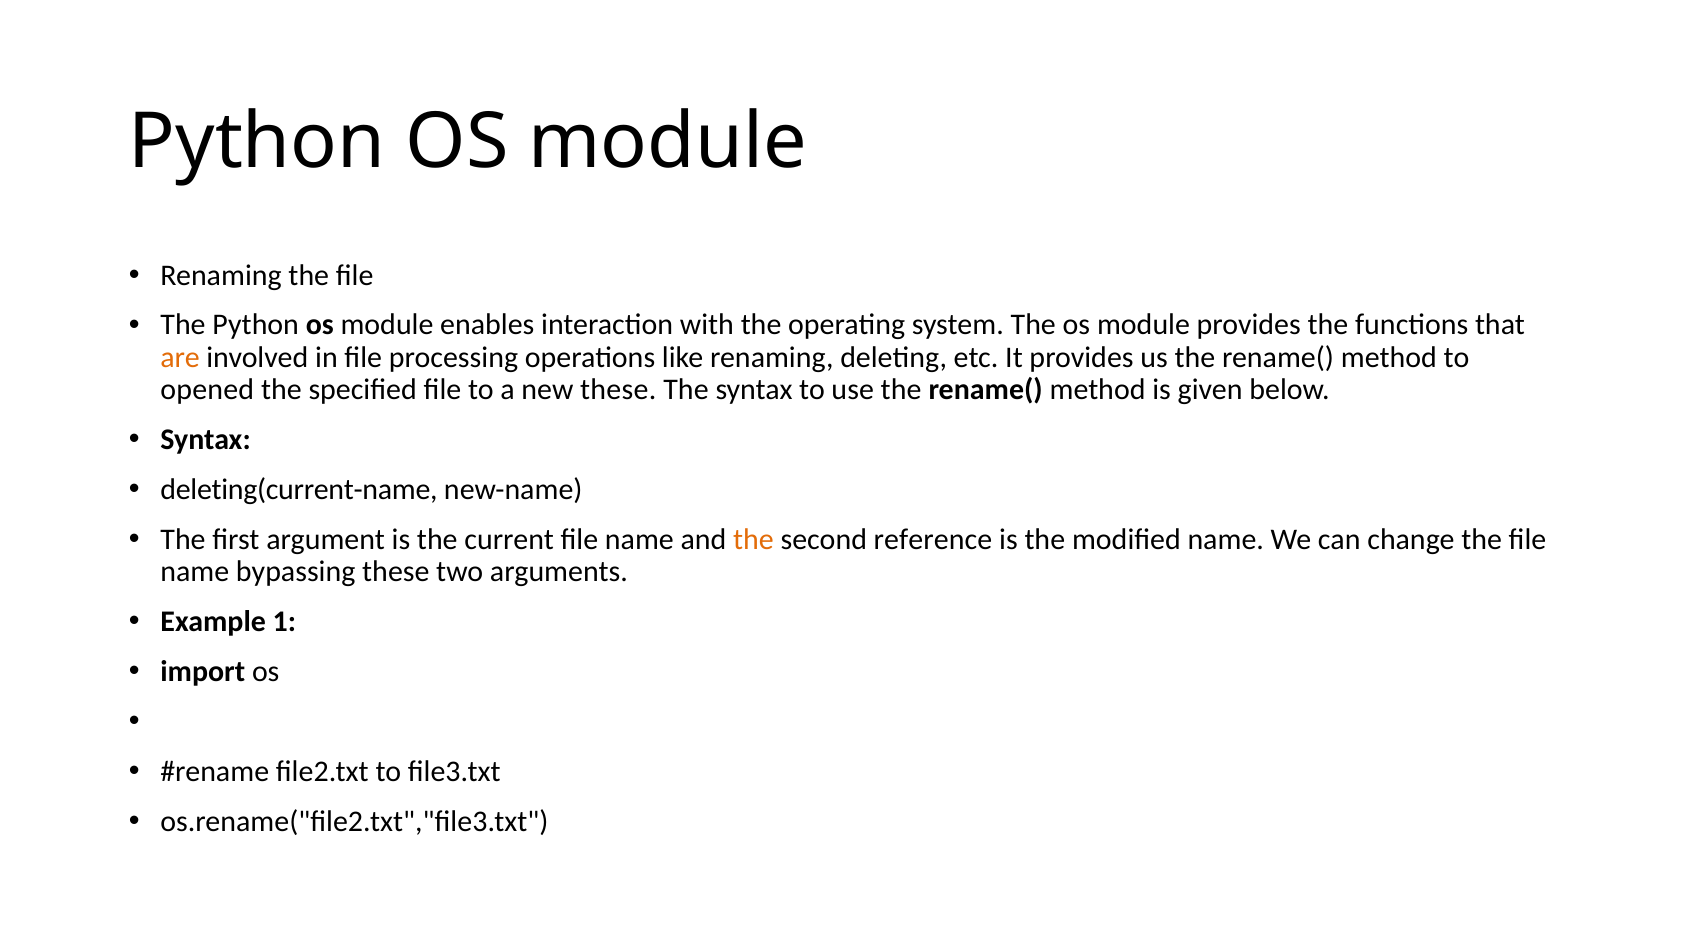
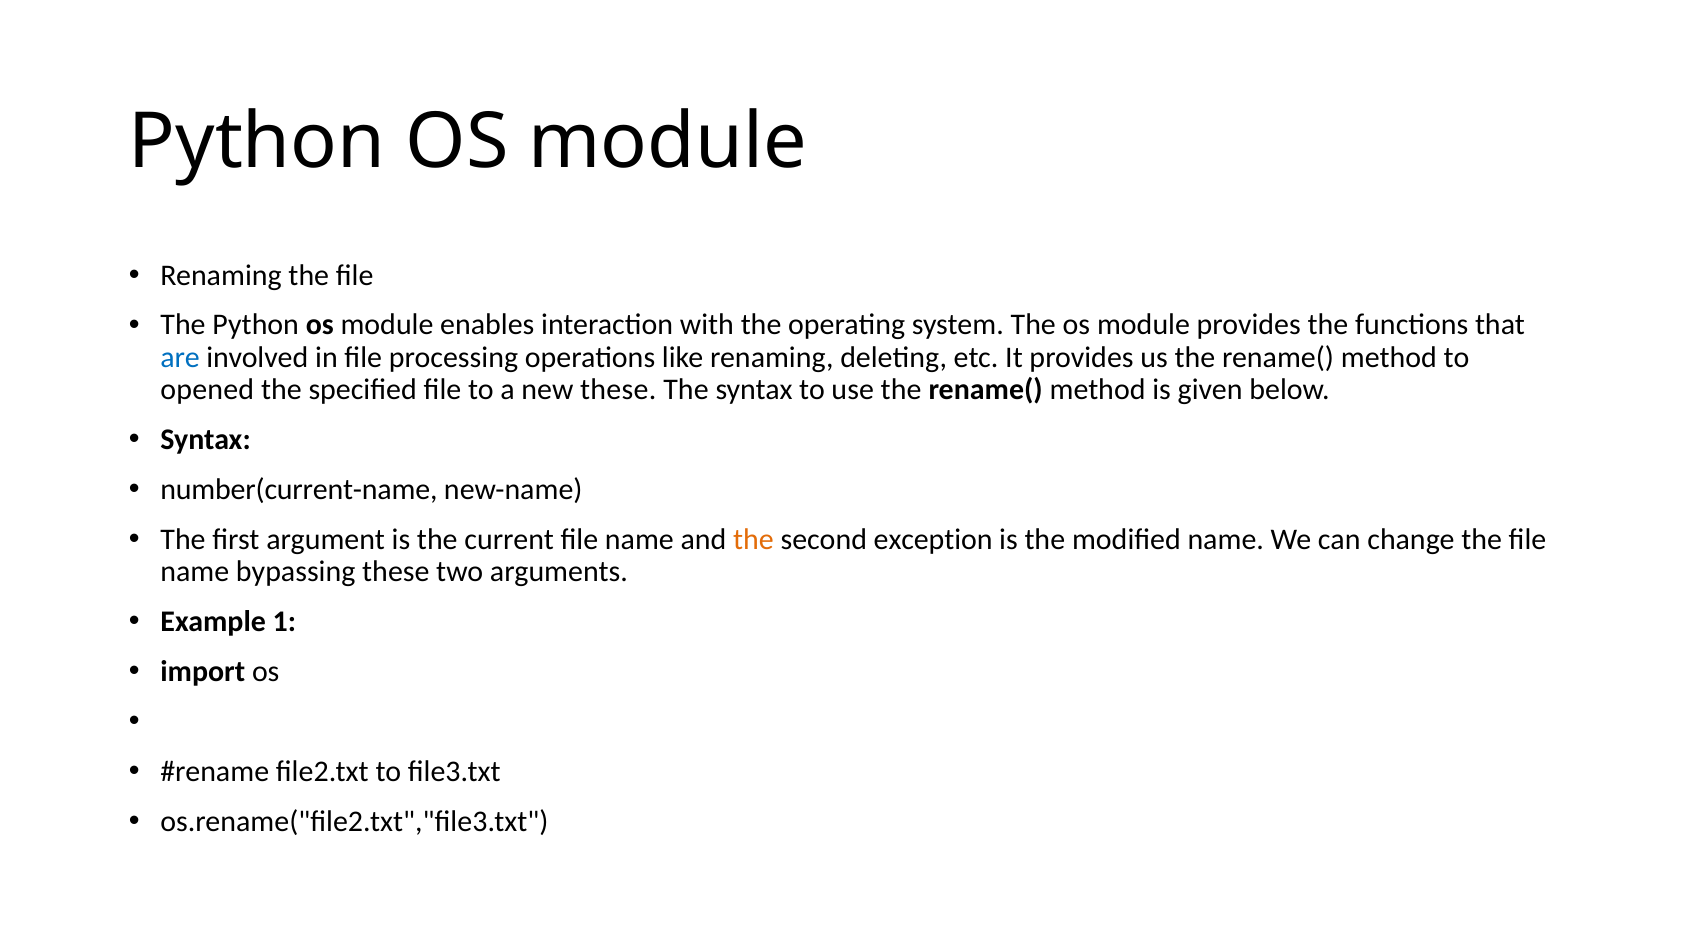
are colour: orange -> blue
deleting(current-name: deleting(current-name -> number(current-name
reference: reference -> exception
